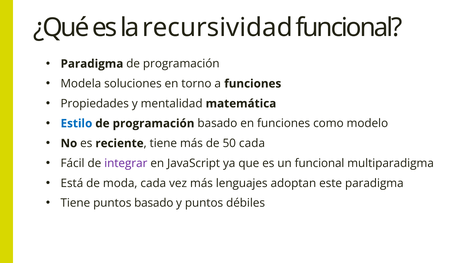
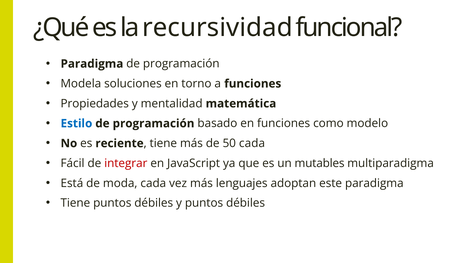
integrar colour: purple -> red
un funcional: funcional -> mutables
Tiene puntos basado: basado -> débiles
